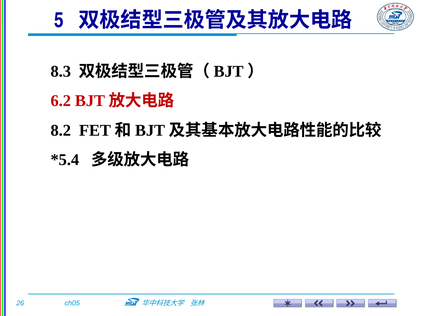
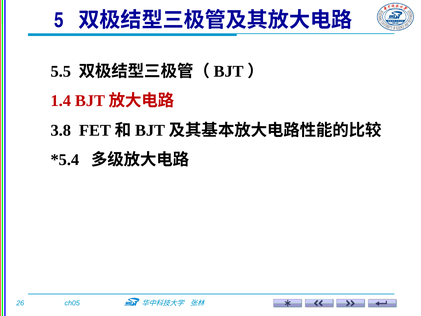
8.3: 8.3 -> 5.5
6.2: 6.2 -> 1.4
8.2: 8.2 -> 3.8
